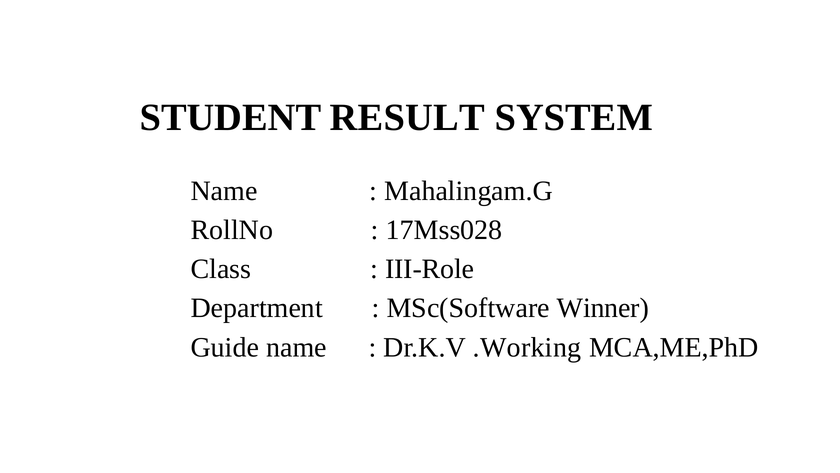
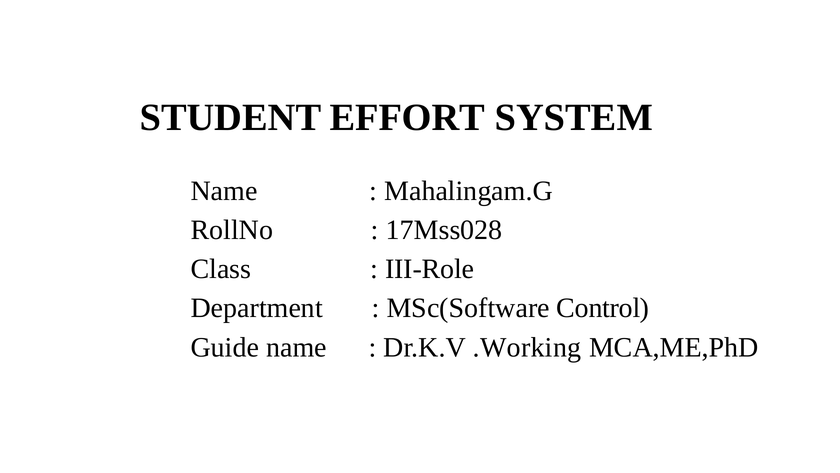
RESULT: RESULT -> EFFORT
Winner: Winner -> Control
